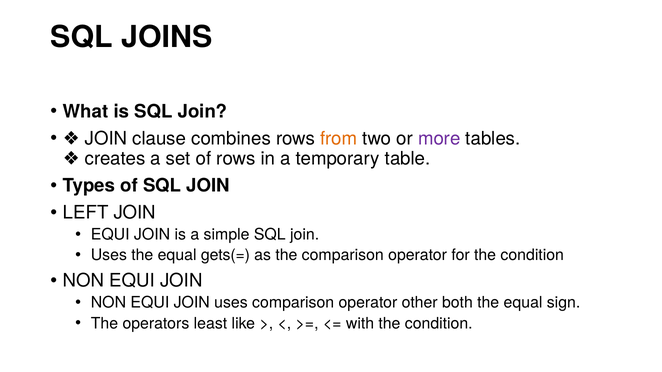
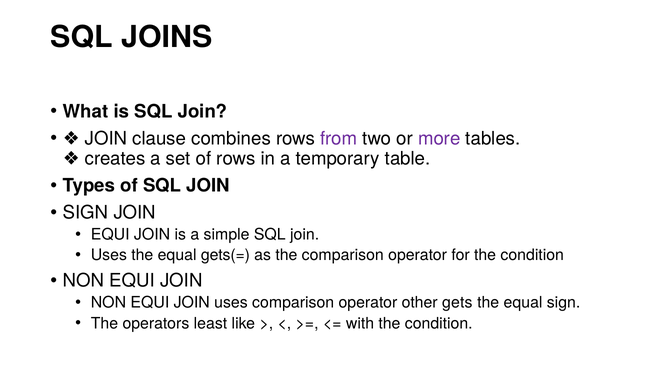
from colour: orange -> purple
LEFT at (86, 213): LEFT -> SIGN
both: both -> gets
